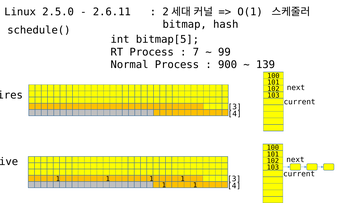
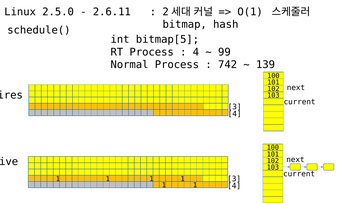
7 at (196, 52): 7 -> 4
900: 900 -> 742
